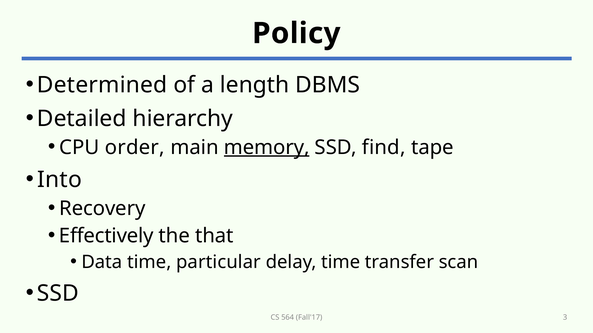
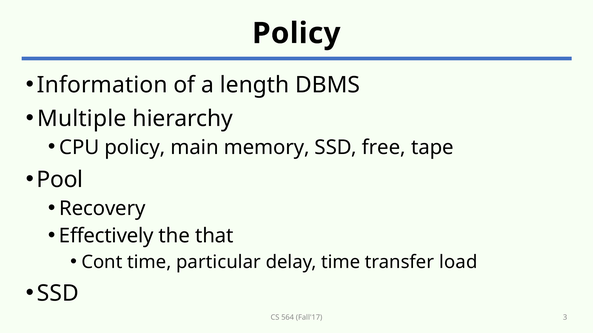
Determined: Determined -> Information
Detailed: Detailed -> Multiple
CPU order: order -> policy
memory underline: present -> none
find: find -> free
Into: Into -> Pool
Data: Data -> Cont
scan: scan -> load
